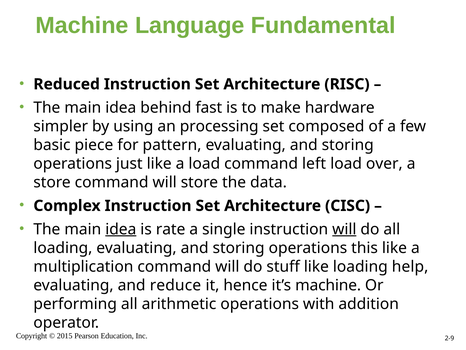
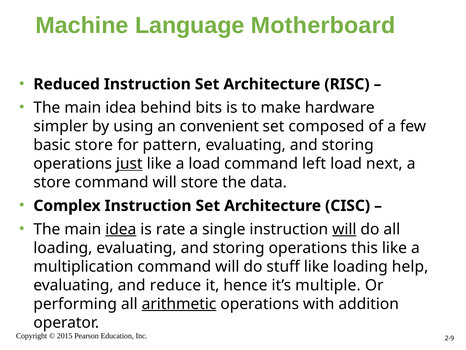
Fundamental: Fundamental -> Motherboard
fast: fast -> bits
processing: processing -> convenient
basic piece: piece -> store
just underline: none -> present
over: over -> next
it’s machine: machine -> multiple
arithmetic underline: none -> present
